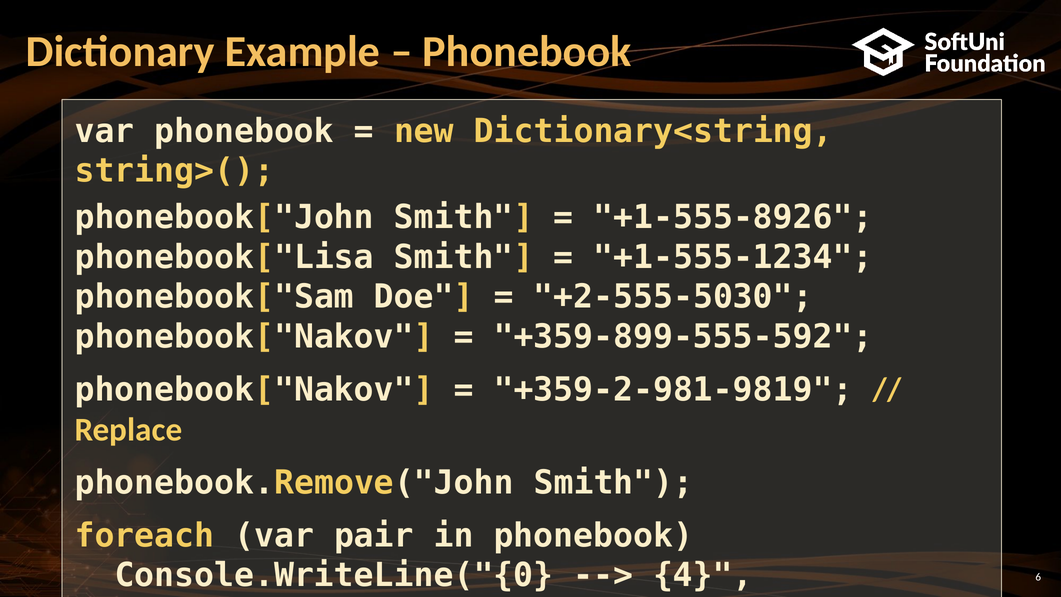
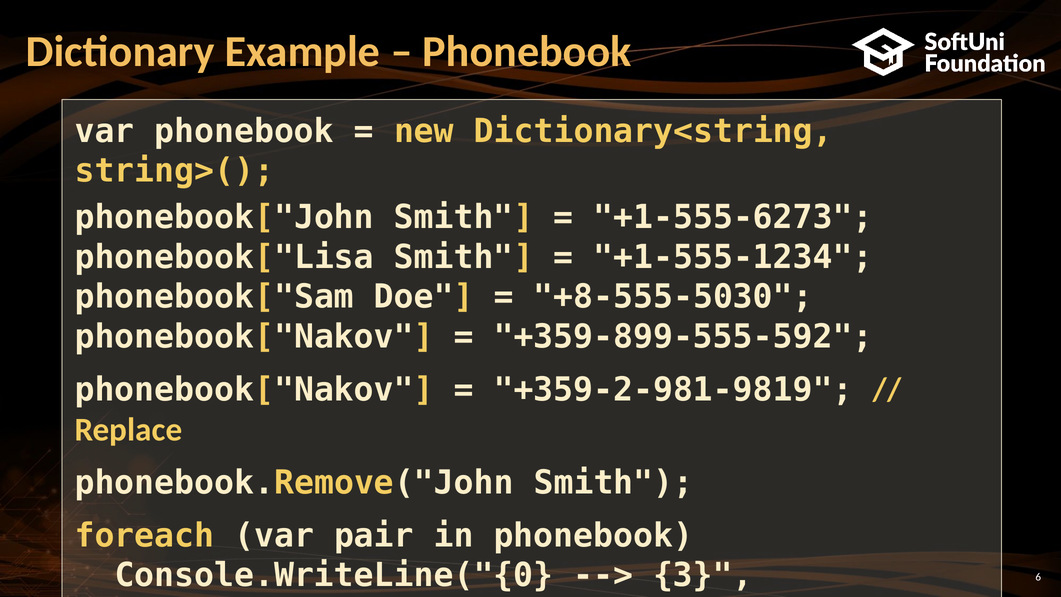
+1-555-8926: +1-555-8926 -> +1-555-6273
+2-555-5030: +2-555-5030 -> +8-555-5030
4: 4 -> 3
